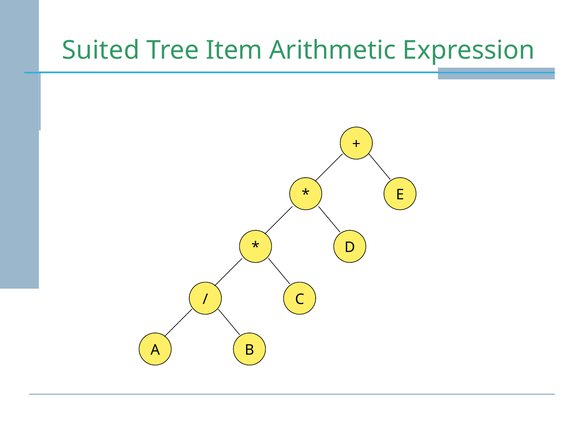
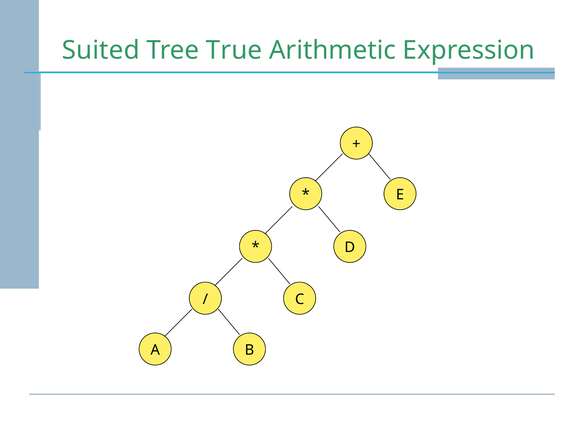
Item: Item -> True
